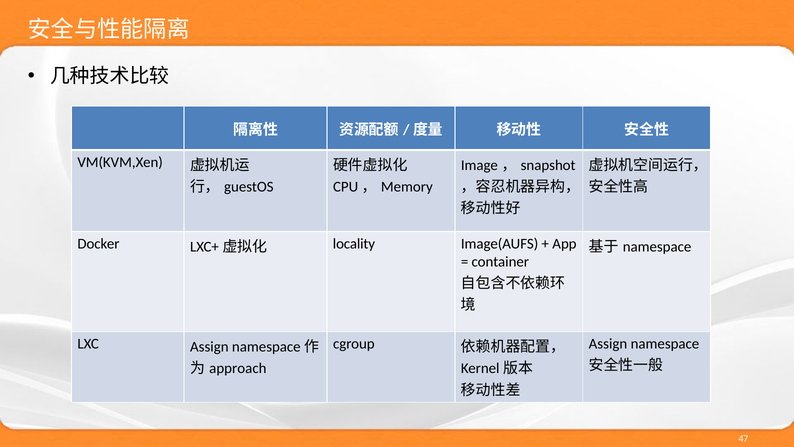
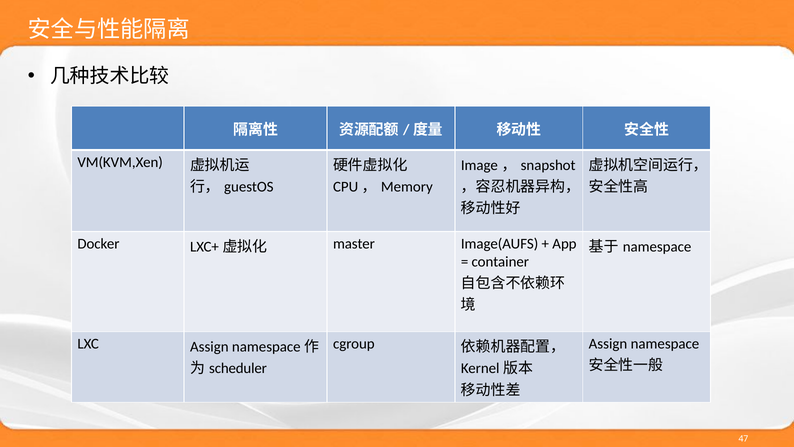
locality: locality -> master
approach: approach -> scheduler
